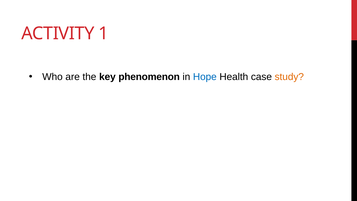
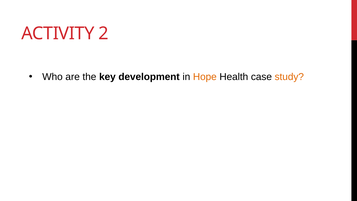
1: 1 -> 2
phenomenon: phenomenon -> development
Hope colour: blue -> orange
